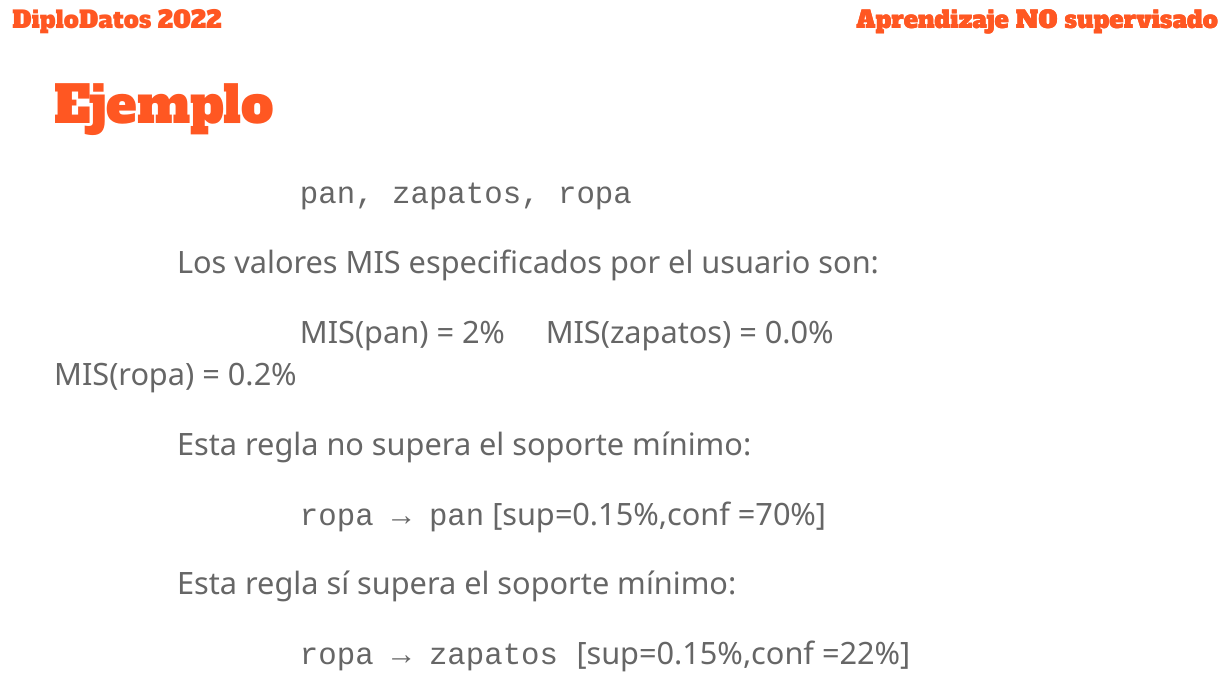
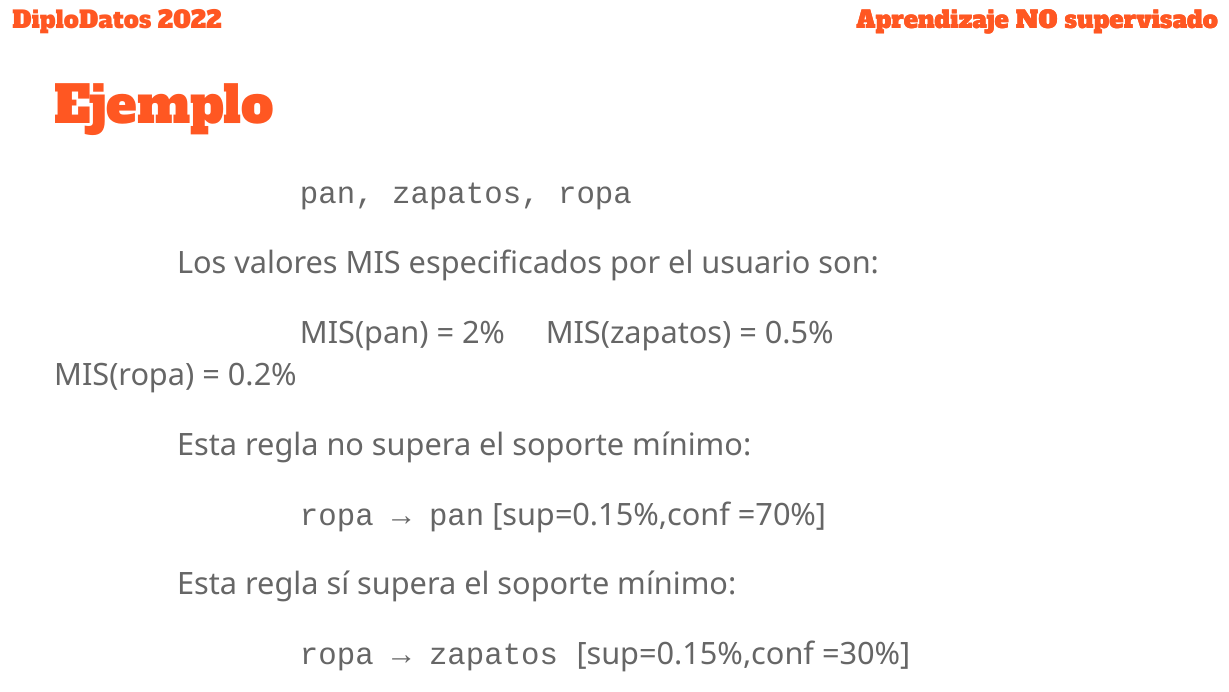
0.0%: 0.0% -> 0.5%
=22%: =22% -> =30%
